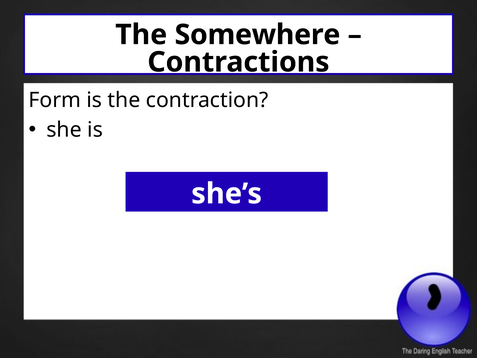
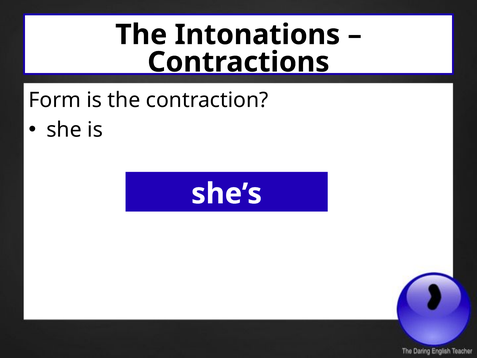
Somewhere: Somewhere -> Intonations
